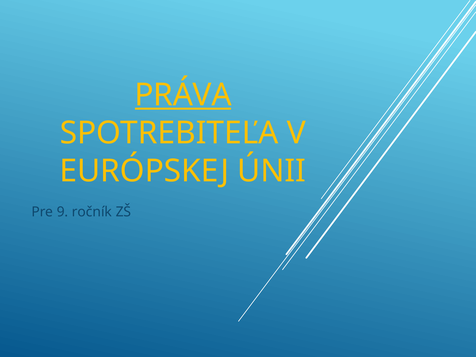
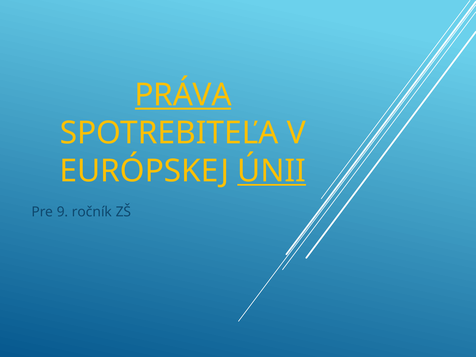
ÚNII underline: none -> present
